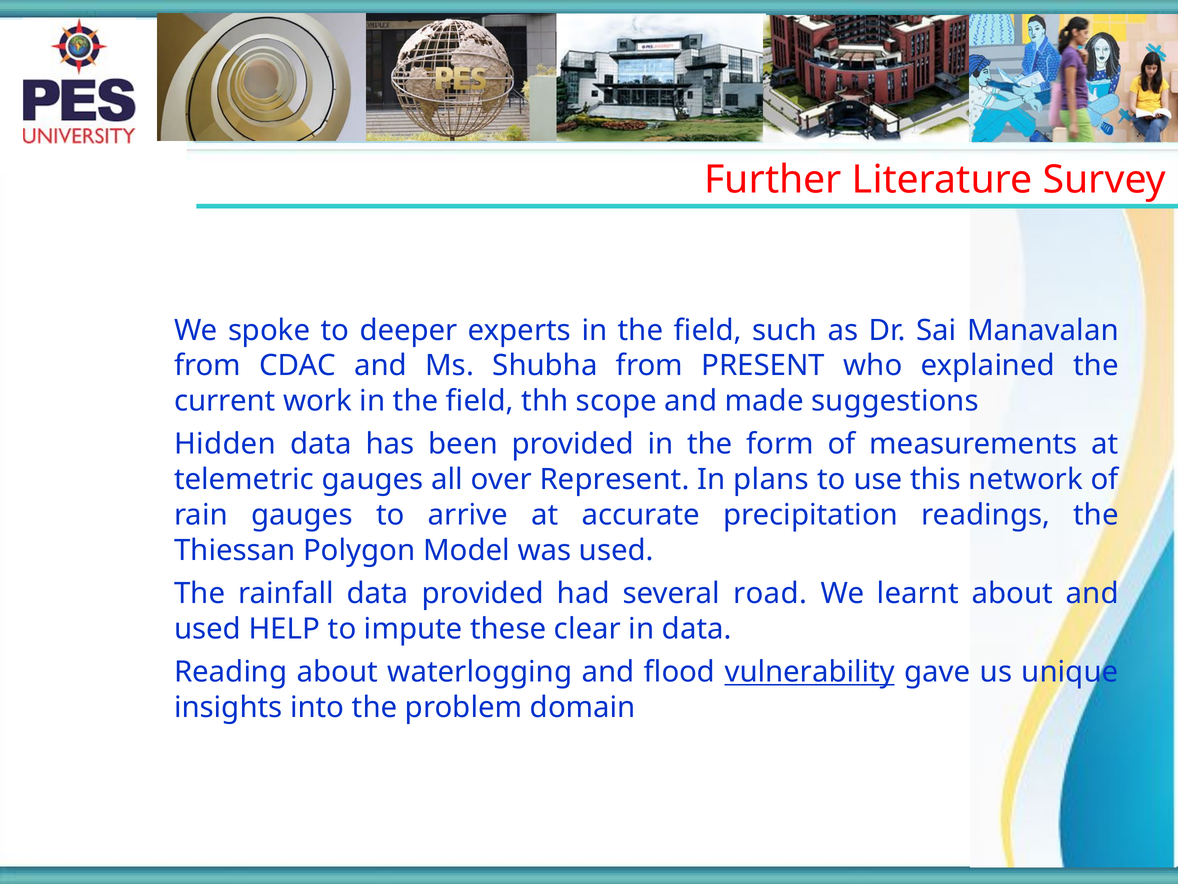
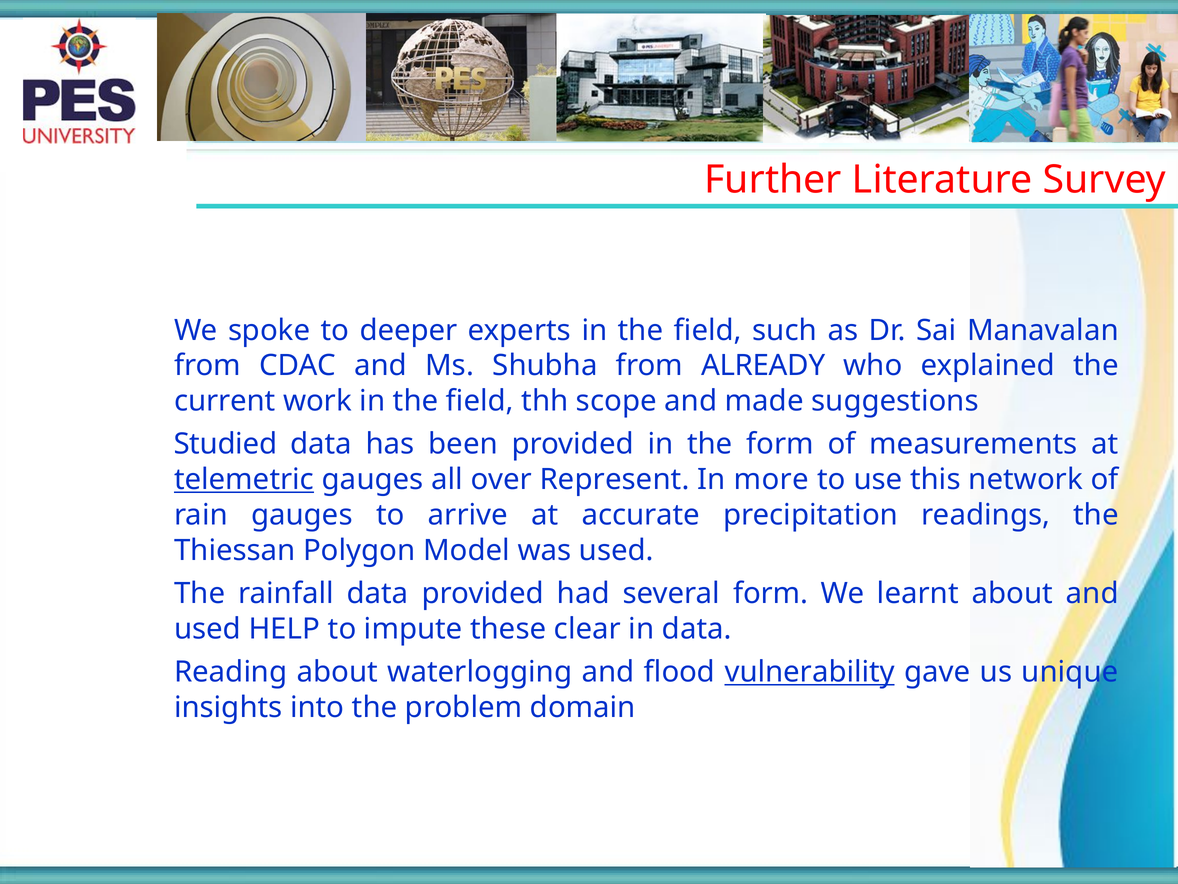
PRESENT: PRESENT -> ALREADY
Hidden: Hidden -> Studied
telemetric underline: none -> present
plans: plans -> more
several road: road -> form
